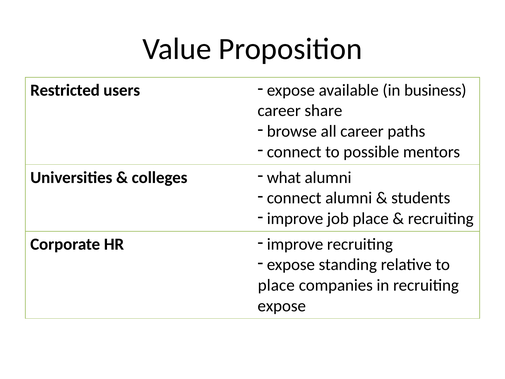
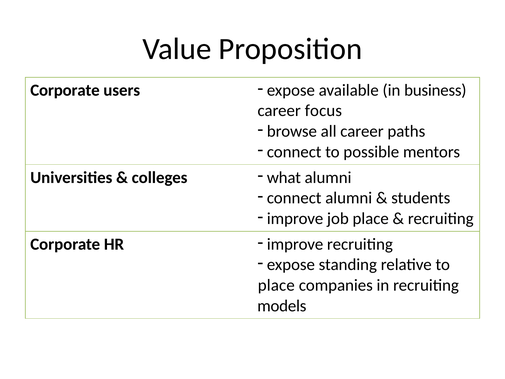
Restricted at (65, 90): Restricted -> Corporate
share: share -> focus
expose at (282, 306): expose -> models
